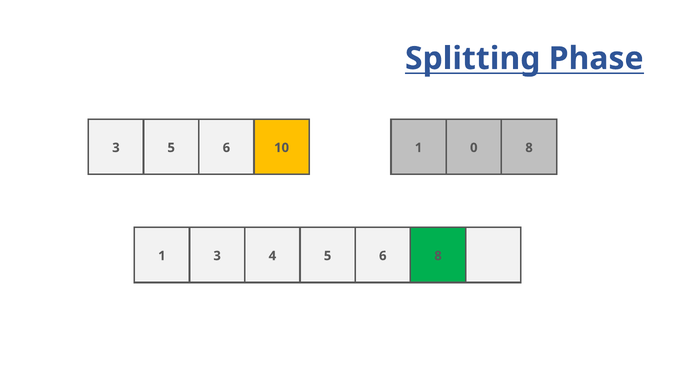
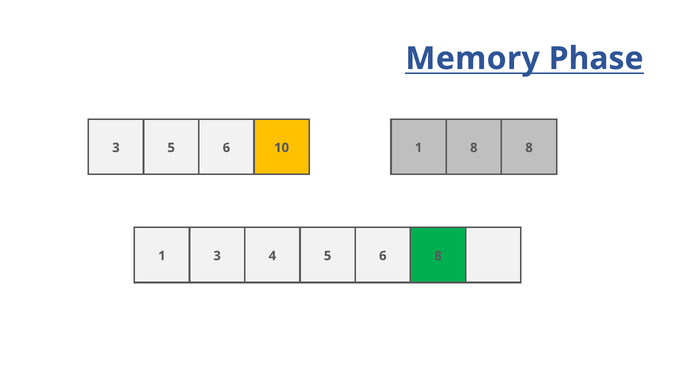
Splitting: Splitting -> Memory
1 0: 0 -> 8
